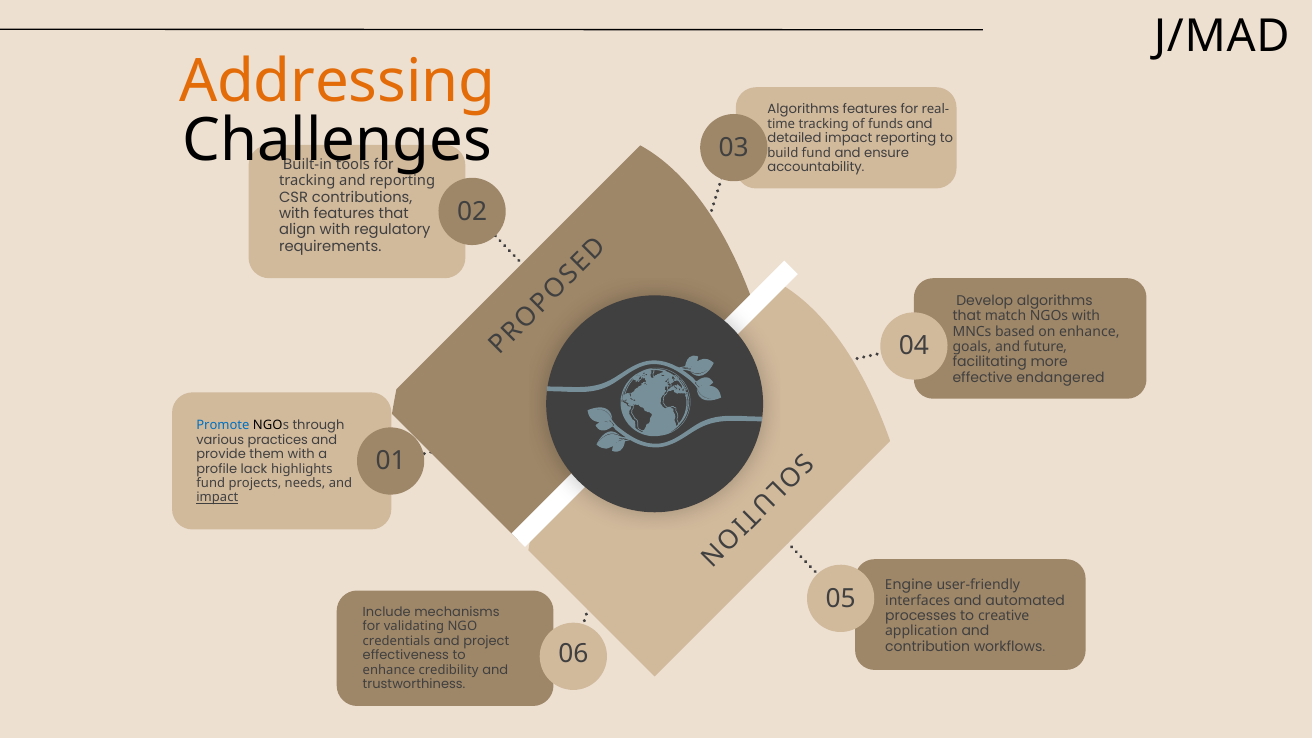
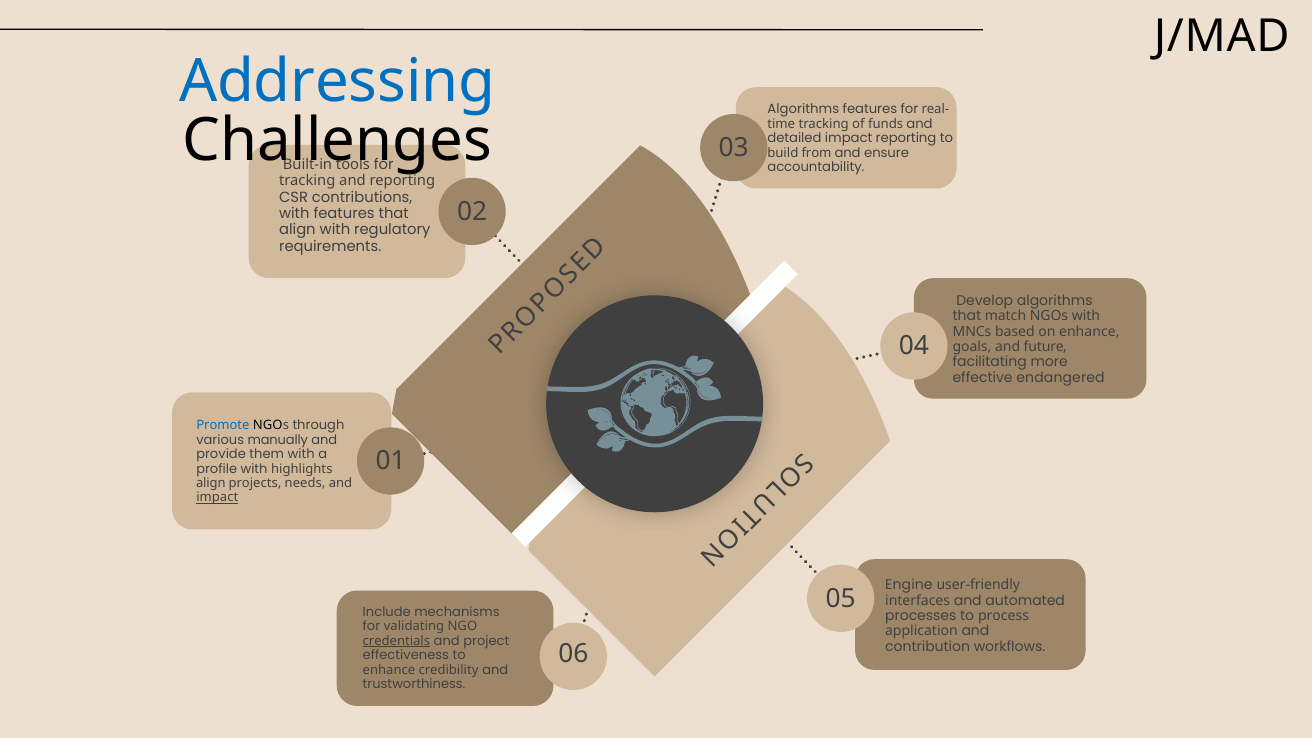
Addressing colour: orange -> blue
build fund: fund -> from
practices: practices -> manually
profile lack: lack -> with
fund at (211, 483): fund -> align
creative: creative -> process
credentials underline: none -> present
